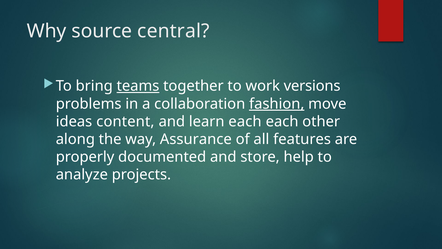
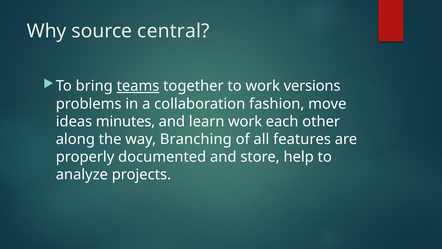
fashion underline: present -> none
content: content -> minutes
learn each: each -> work
Assurance: Assurance -> Branching
